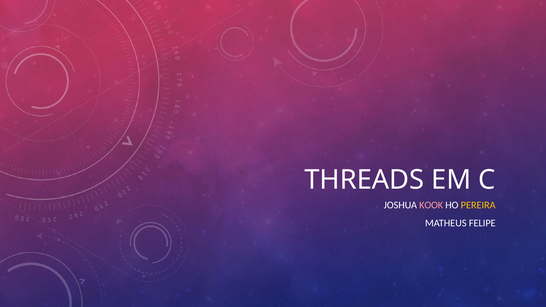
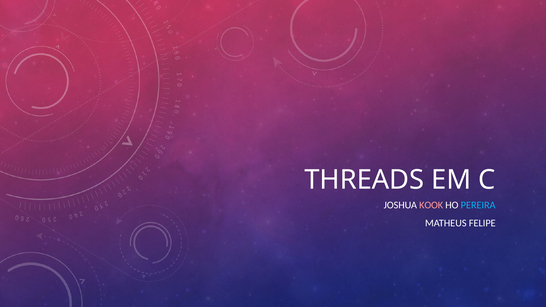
PEREIRA colour: yellow -> light blue
